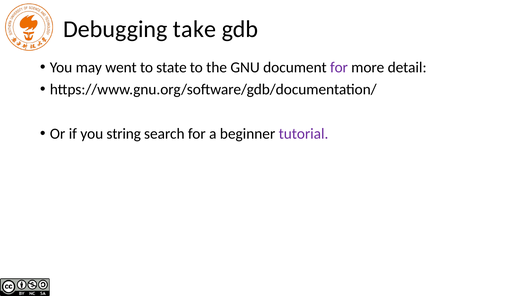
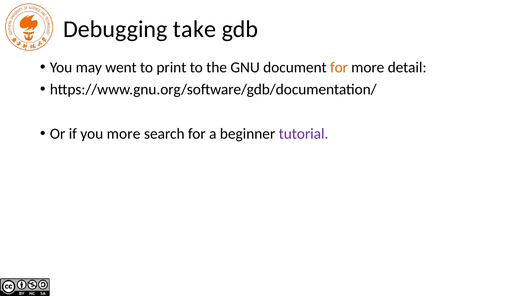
state: state -> print
for at (339, 67) colour: purple -> orange
you string: string -> more
